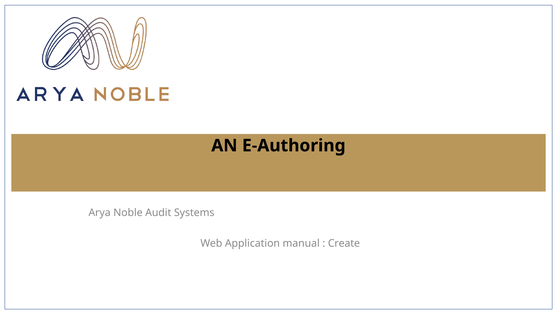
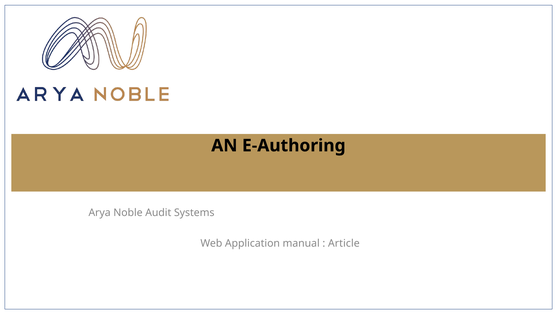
Create: Create -> Article
